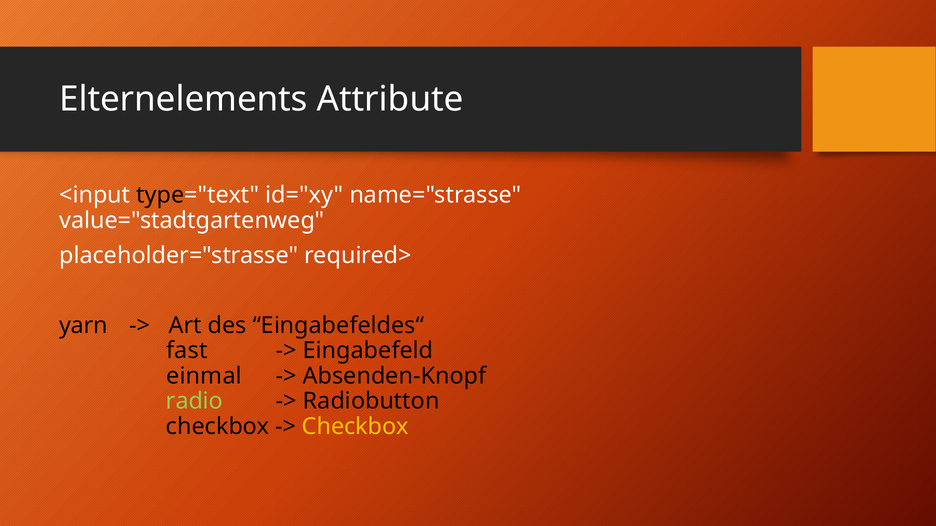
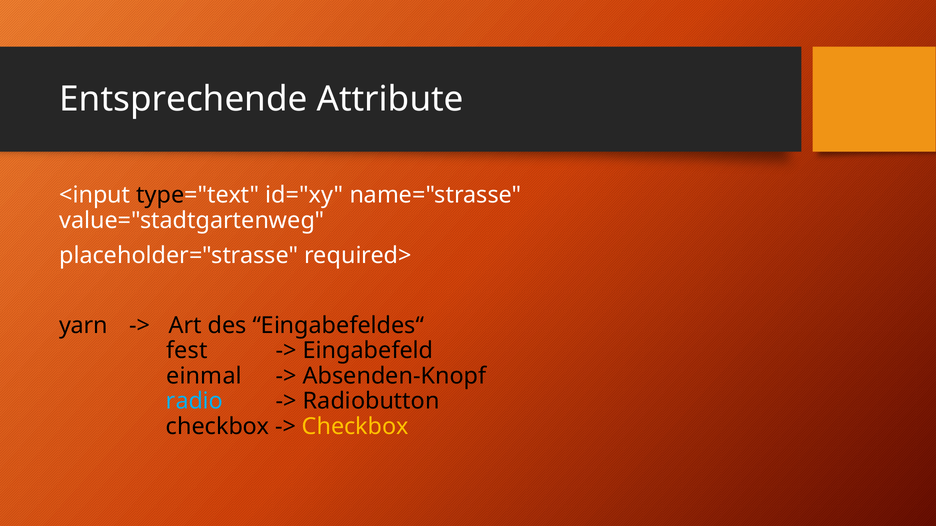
Elternelements: Elternelements -> Entsprechende
fast: fast -> fest
radio colour: light green -> light blue
